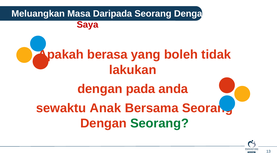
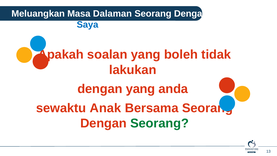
Daripada: Daripada -> Dalaman
Saya colour: red -> blue
berasa: berasa -> soalan
dengan pada: pada -> yang
